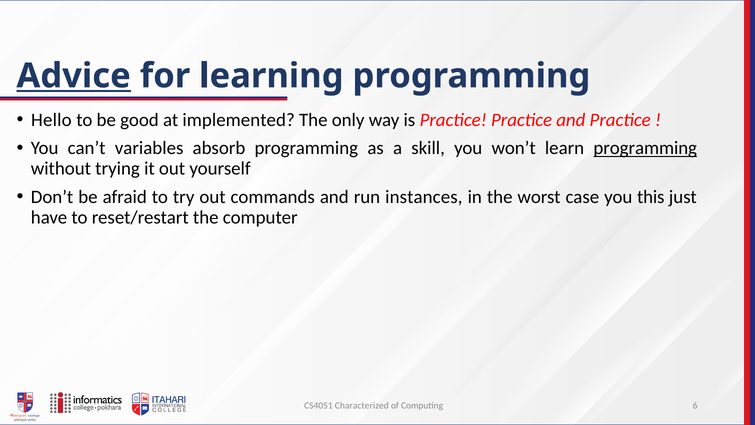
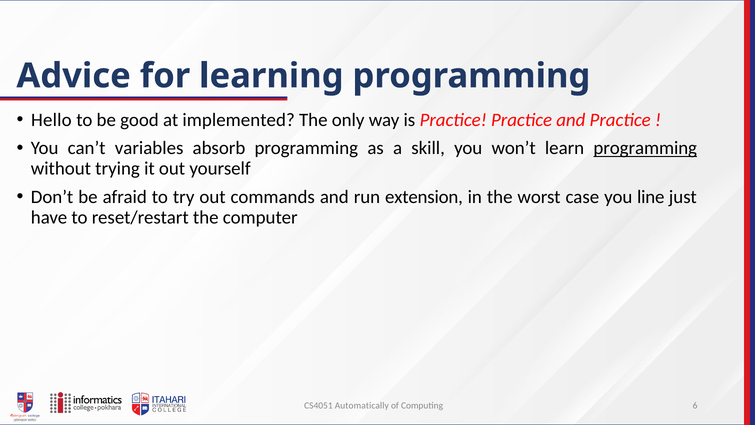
Advice underline: present -> none
instances: instances -> extension
this: this -> line
Characterized: Characterized -> Automatically
